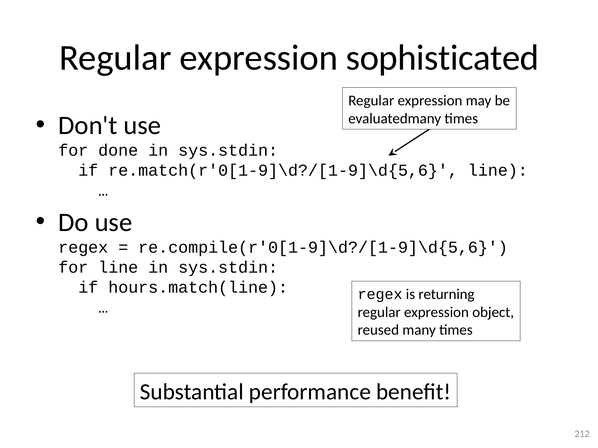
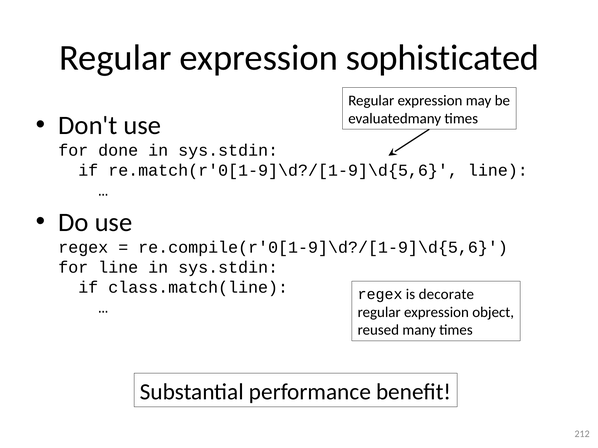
hours.match(line: hours.match(line -> class.match(line
returning: returning -> decorate
